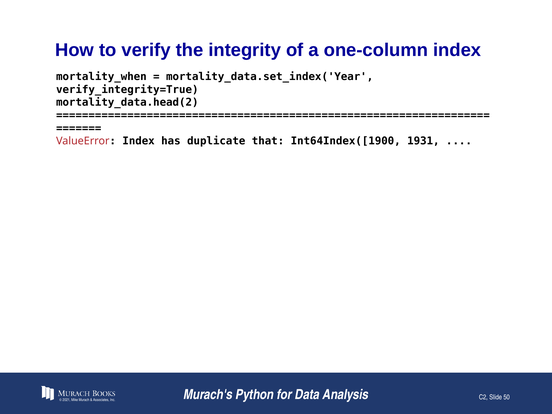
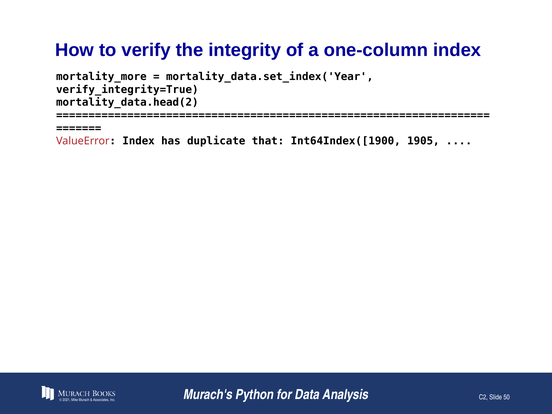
mortality_when: mortality_when -> mortality_more
1931: 1931 -> 1905
